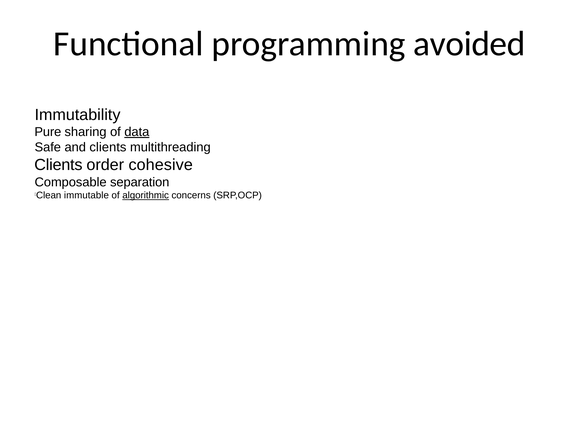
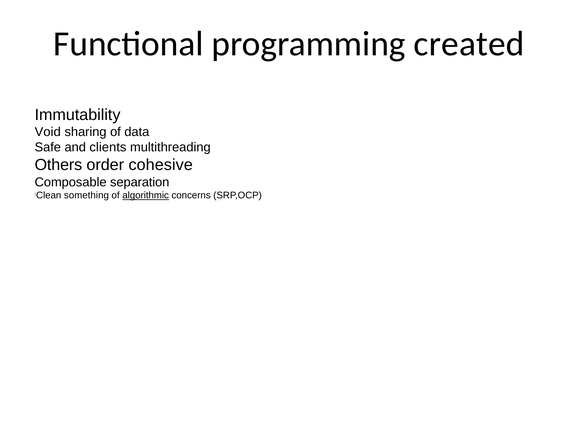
avoided: avoided -> created
Pure: Pure -> Void
data underline: present -> none
Clients at (58, 165): Clients -> Others
immutable: immutable -> something
